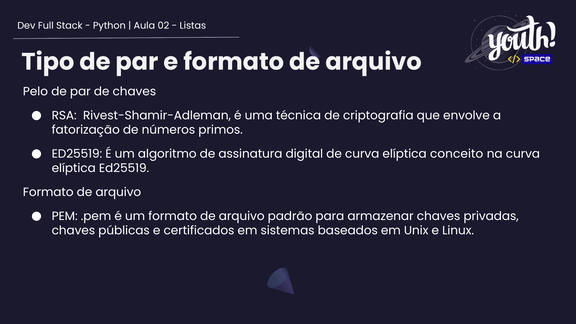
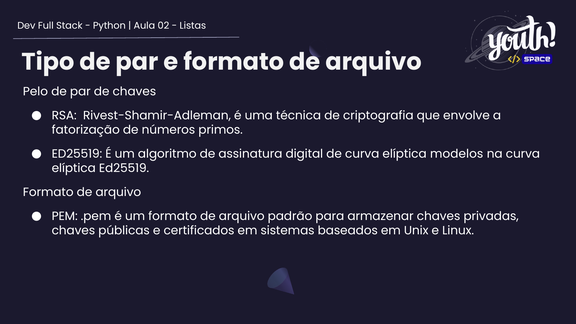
conceito: conceito -> modelos
